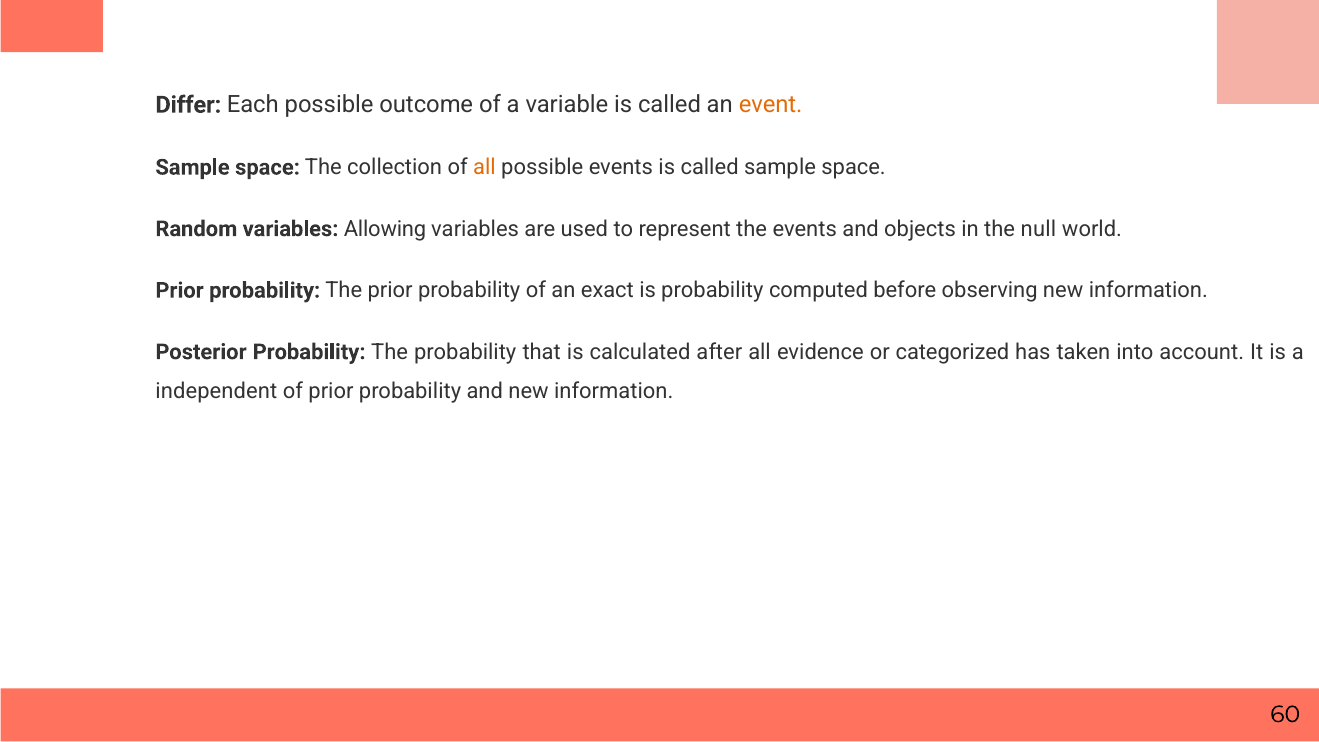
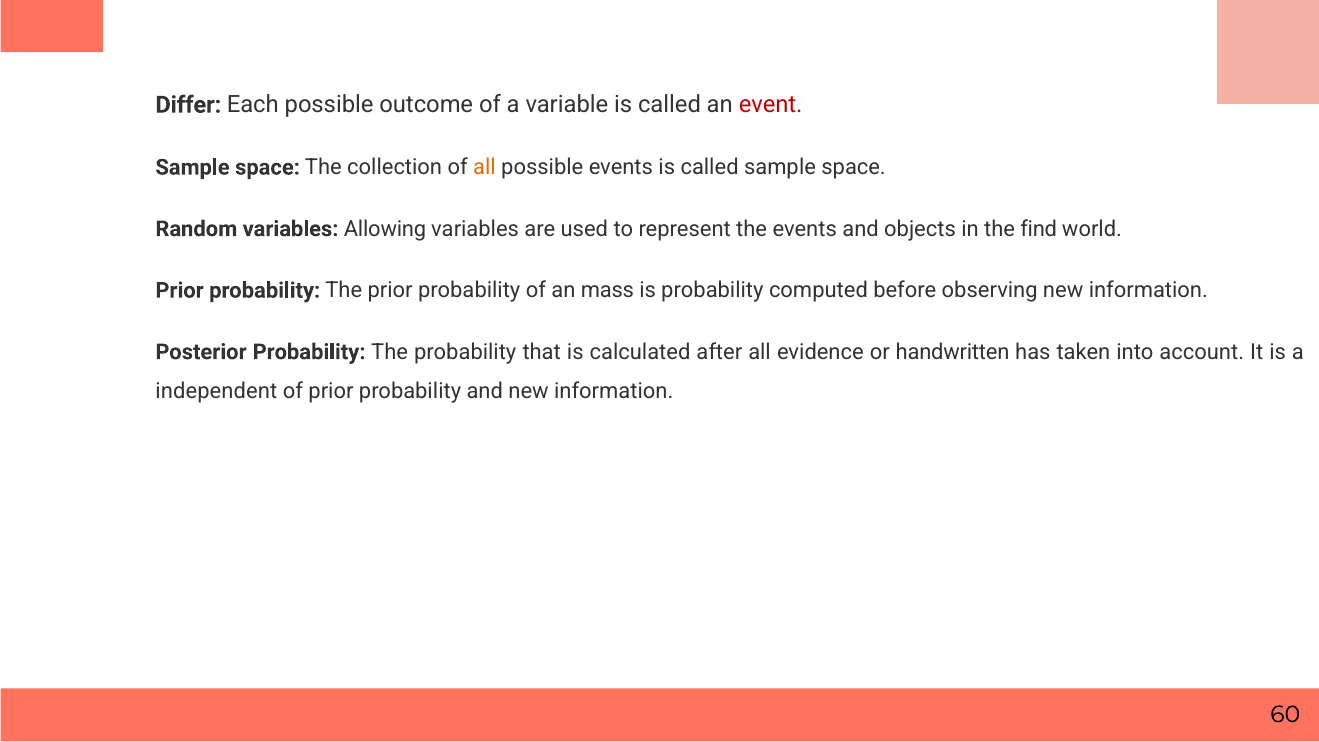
event colour: orange -> red
null: null -> find
exact: exact -> mass
categorized: categorized -> handwritten
